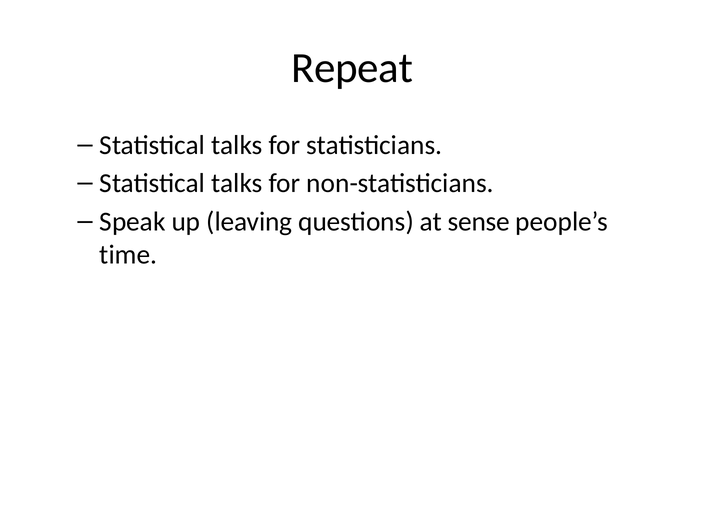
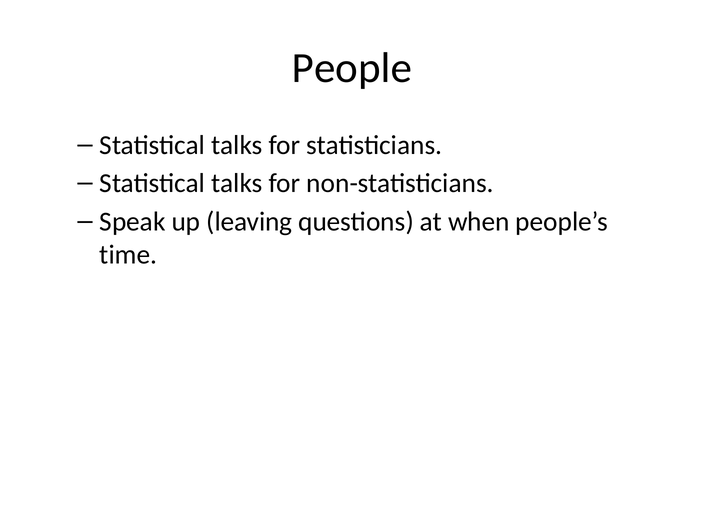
Repeat: Repeat -> People
sense: sense -> when
